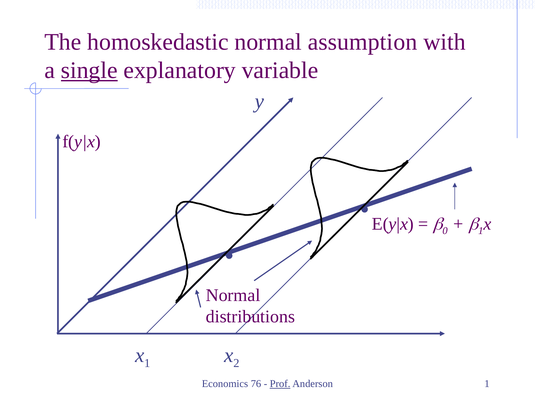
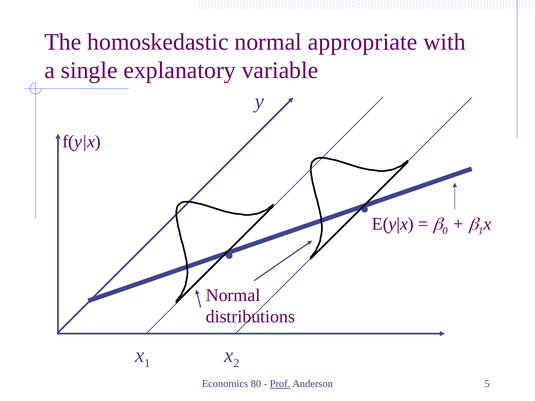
assumption: assumption -> appropriate
single underline: present -> none
76: 76 -> 80
Anderson 1: 1 -> 5
